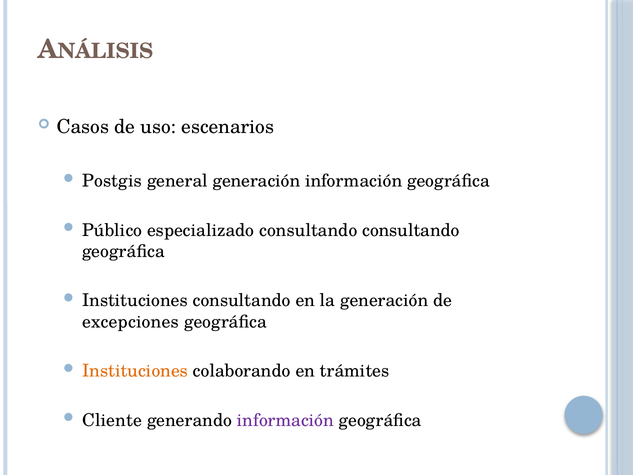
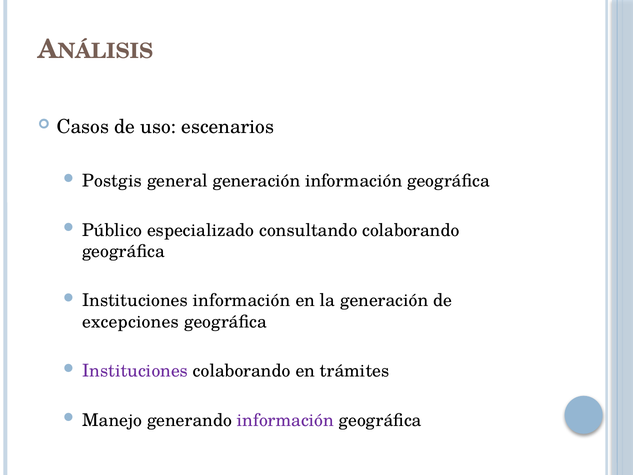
consultando consultando: consultando -> colaborando
Instituciones consultando: consultando -> información
Instituciones at (135, 371) colour: orange -> purple
Cliente: Cliente -> Manejo
